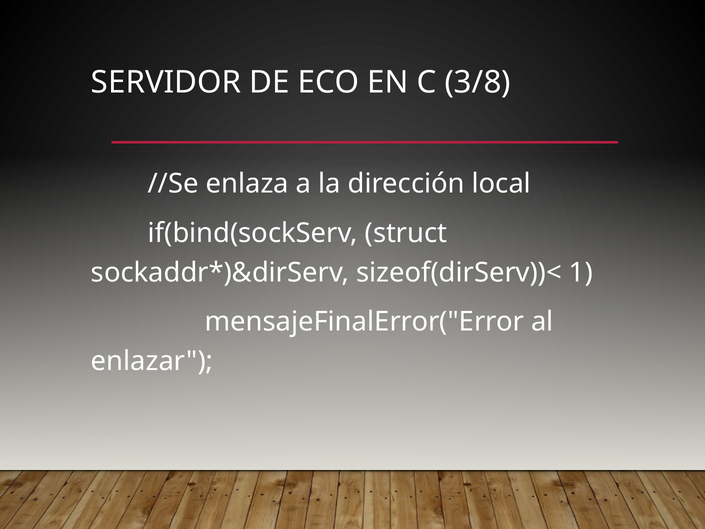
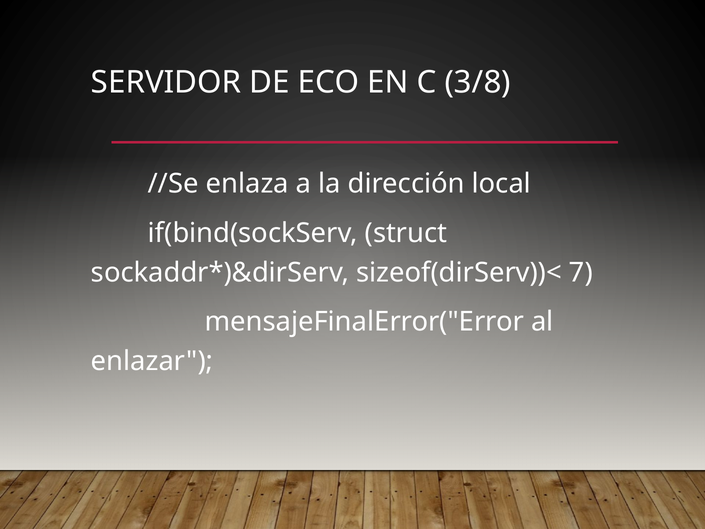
1: 1 -> 7
